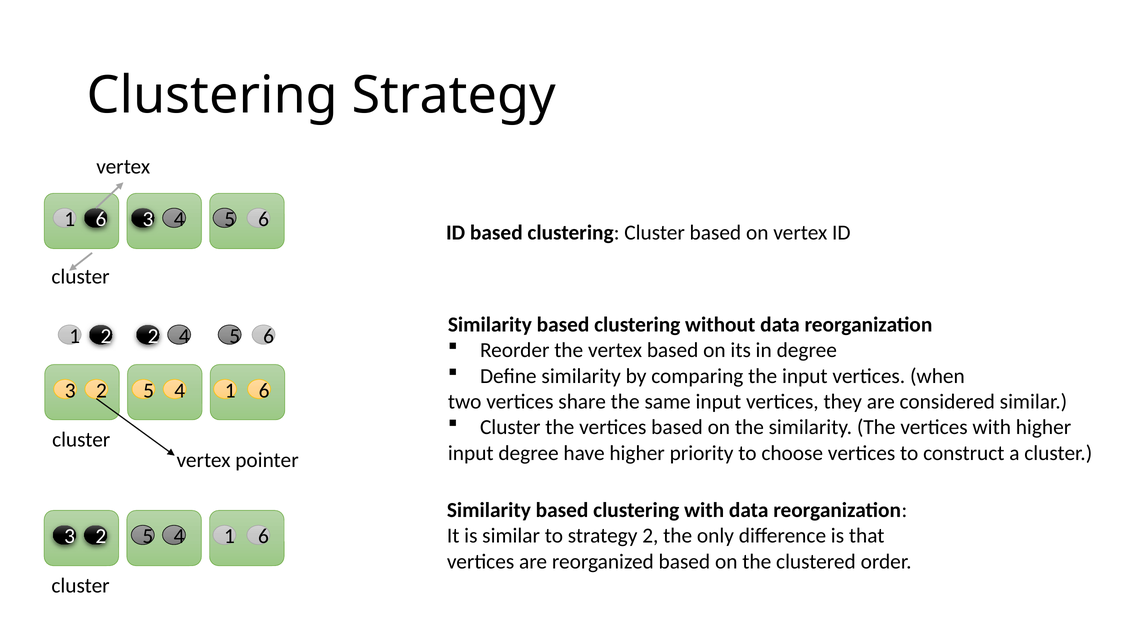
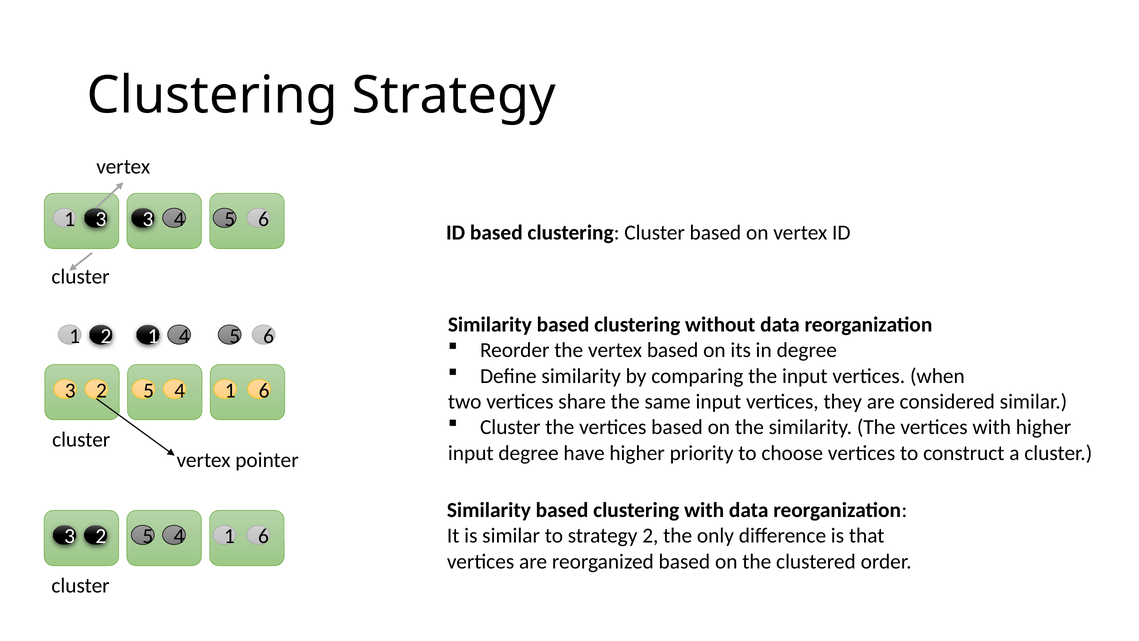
6 at (101, 219): 6 -> 3
2 2: 2 -> 1
